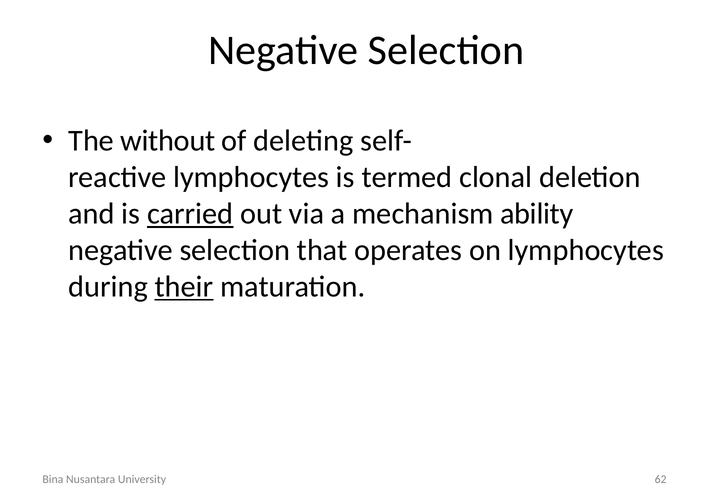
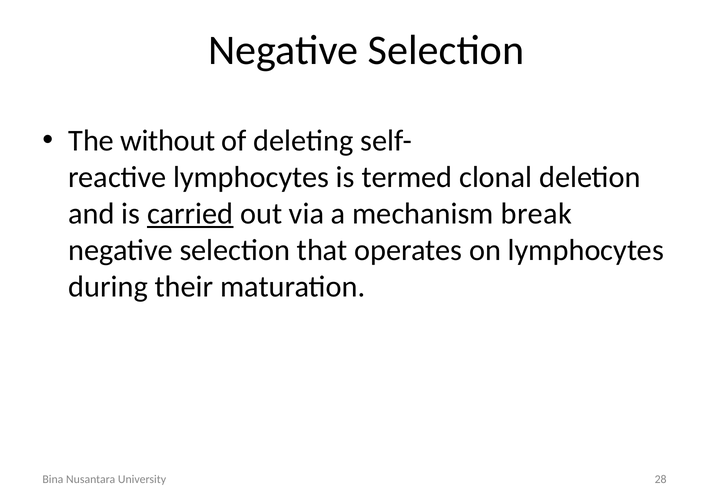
ability: ability -> break
their underline: present -> none
62: 62 -> 28
